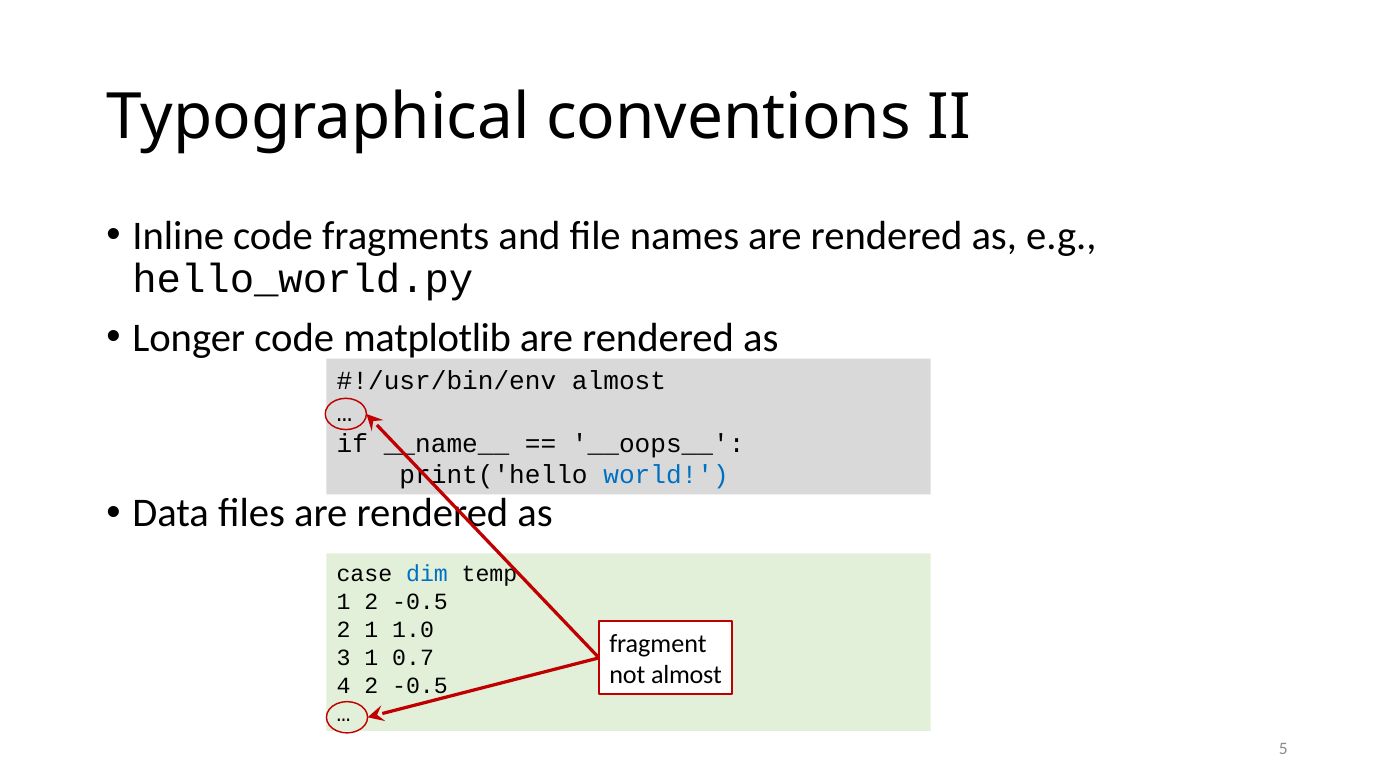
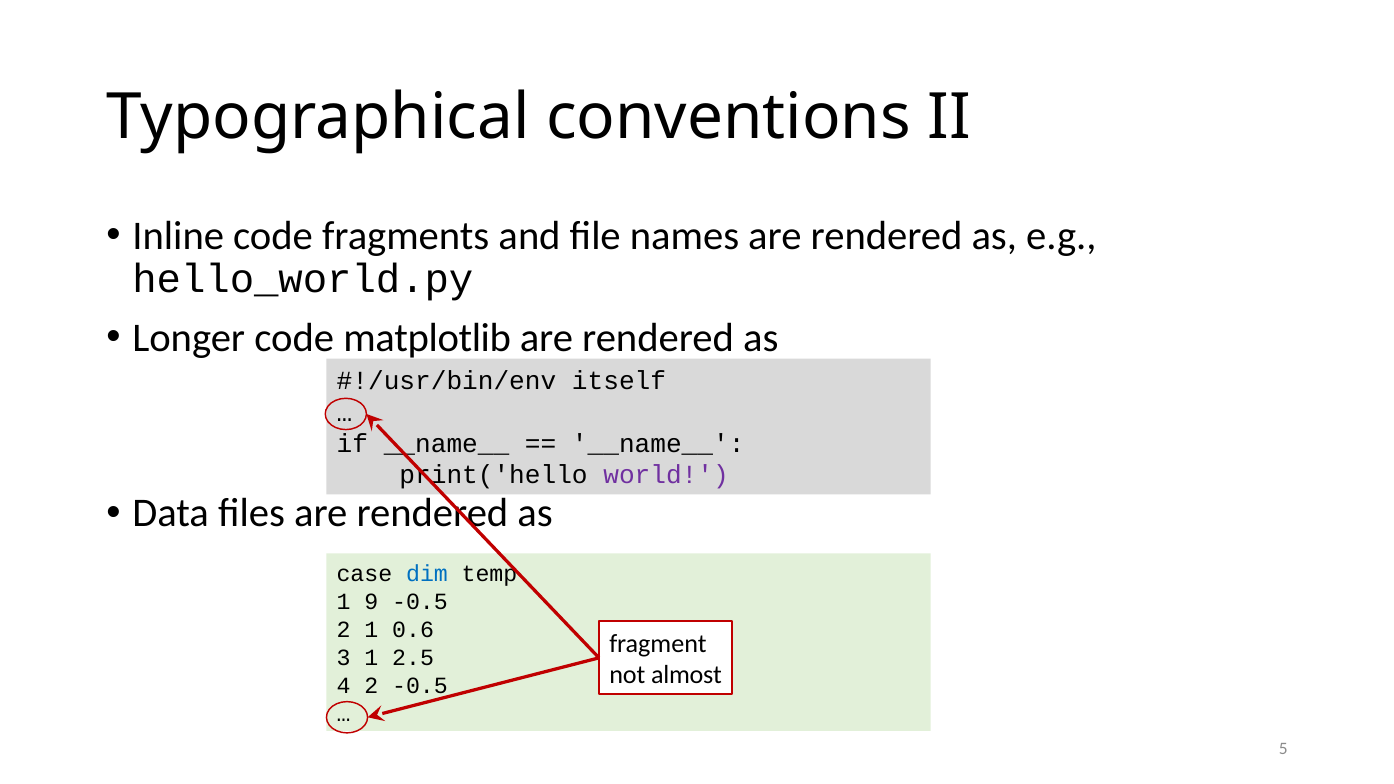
almost at (619, 381): almost -> itself
__oops__ at (658, 444): __oops__ -> __name__
world colour: blue -> purple
1 2: 2 -> 9
1.0: 1.0 -> 0.6
0.7: 0.7 -> 2.5
